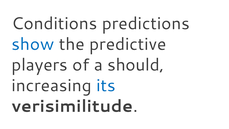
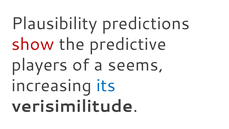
Conditions: Conditions -> Plausibility
show colour: blue -> red
should: should -> seems
